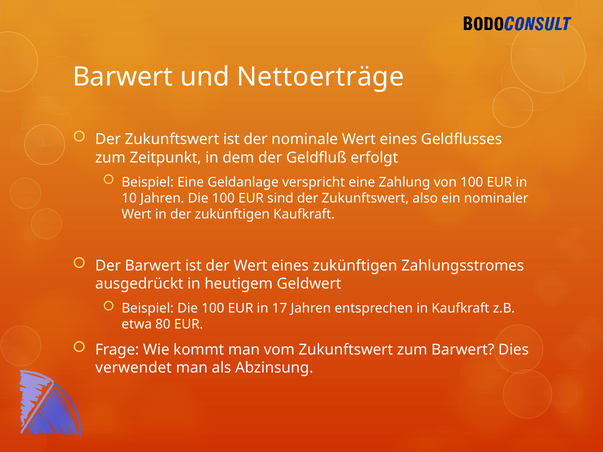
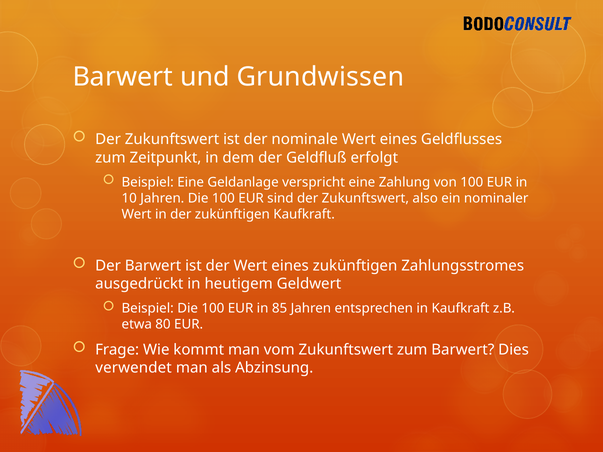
Nettoerträge: Nettoerträge -> Grundwissen
17: 17 -> 85
